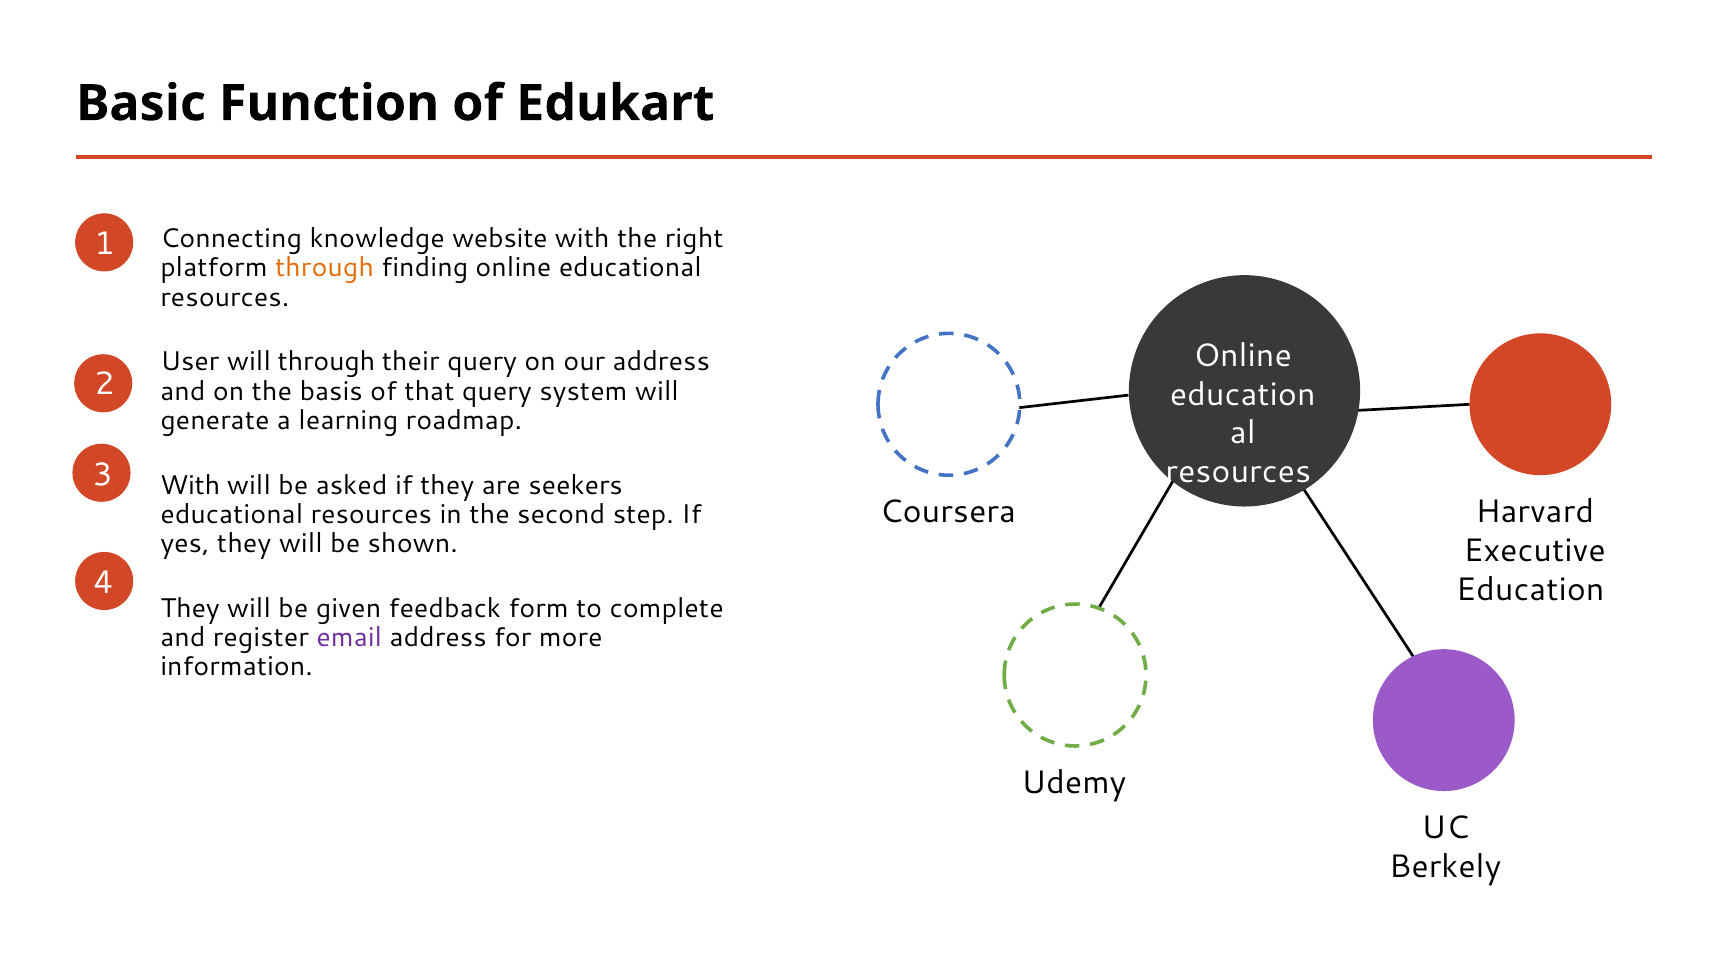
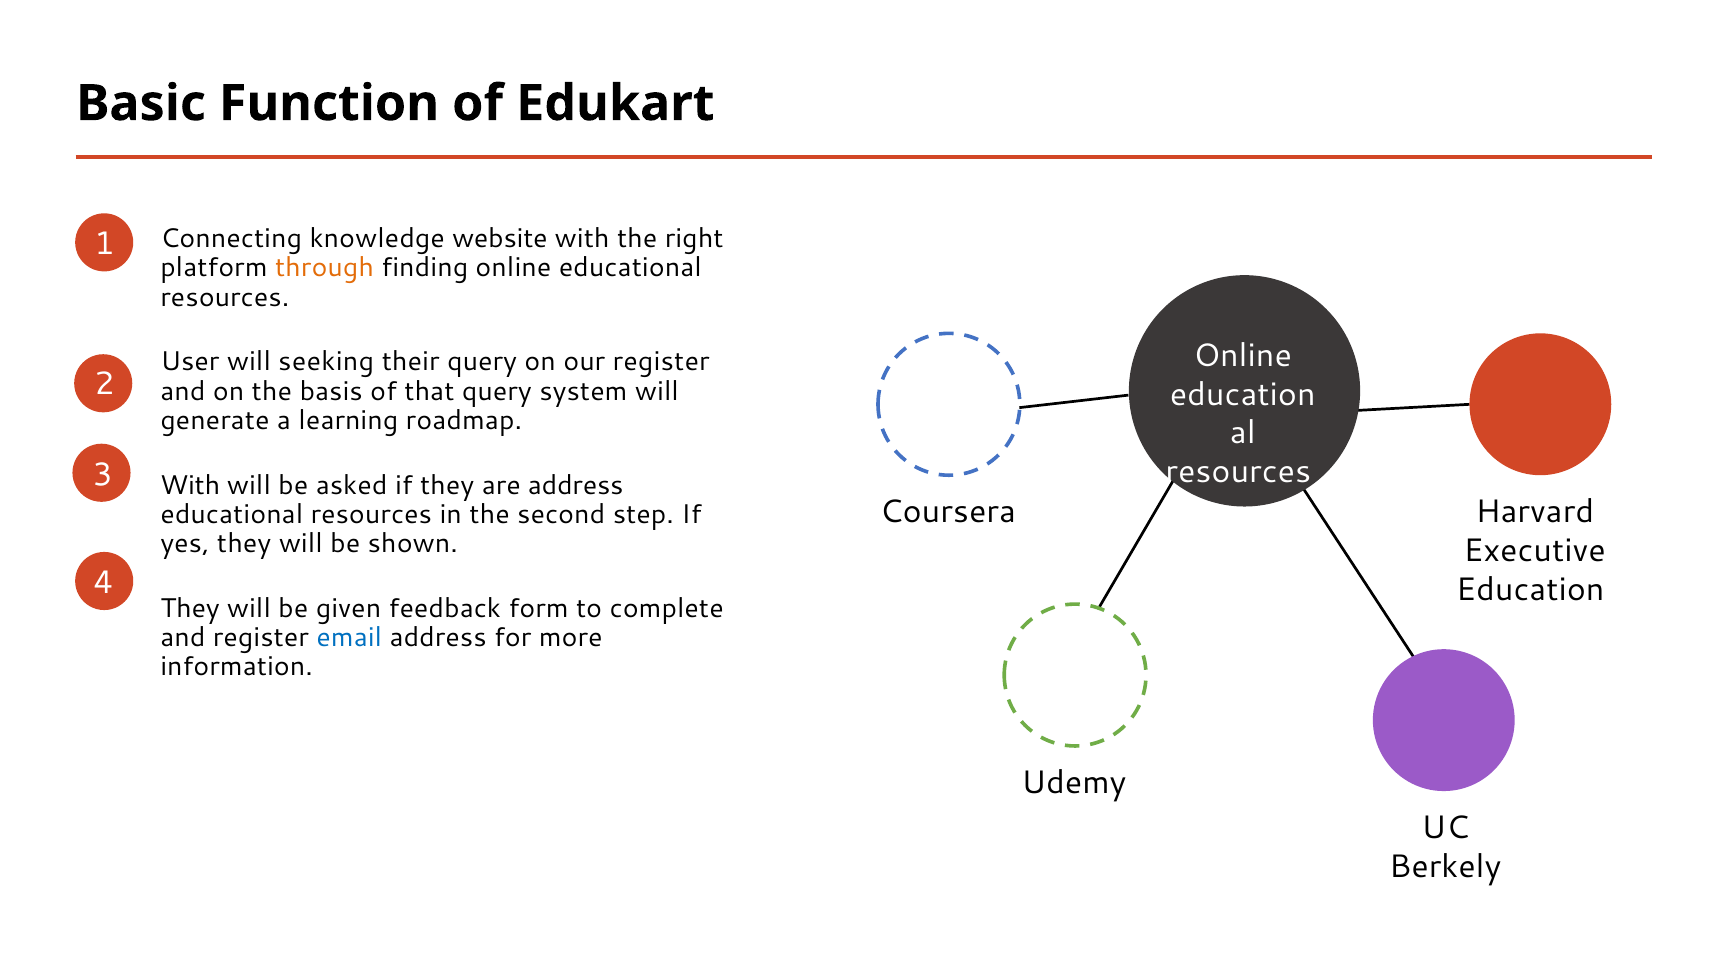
will through: through -> seeking
our address: address -> register
are seekers: seekers -> address
email colour: purple -> blue
